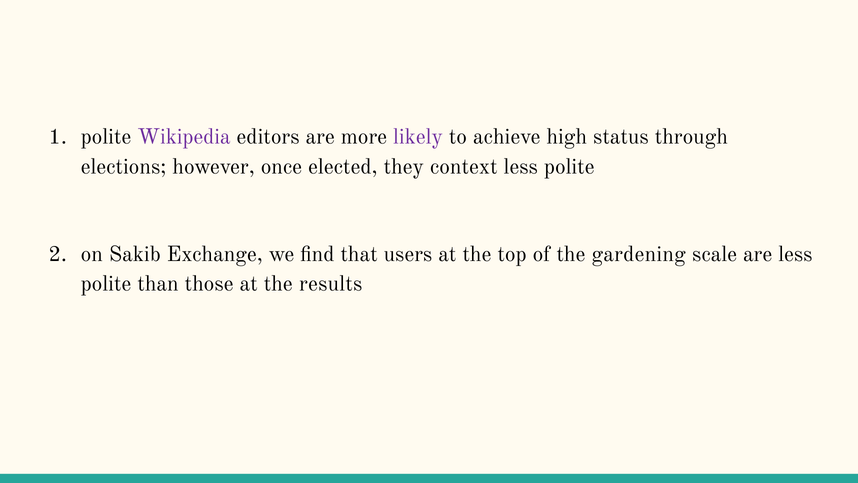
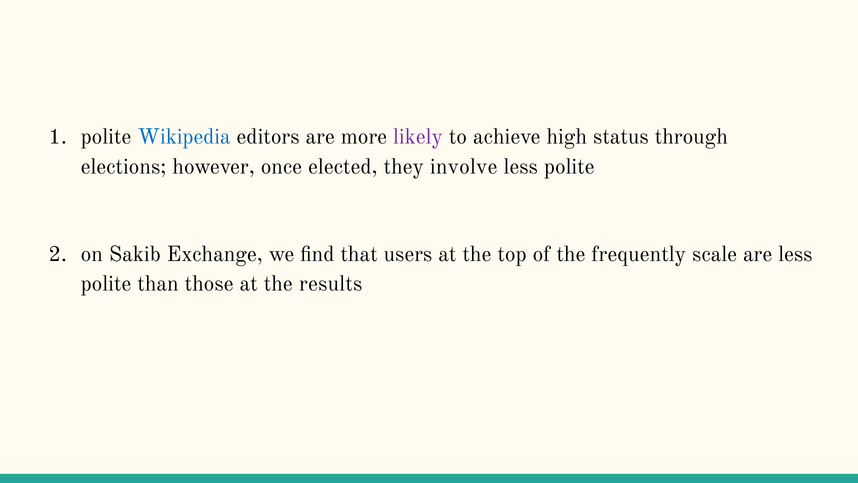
Wikipedia colour: purple -> blue
context: context -> involve
gardening: gardening -> frequently
